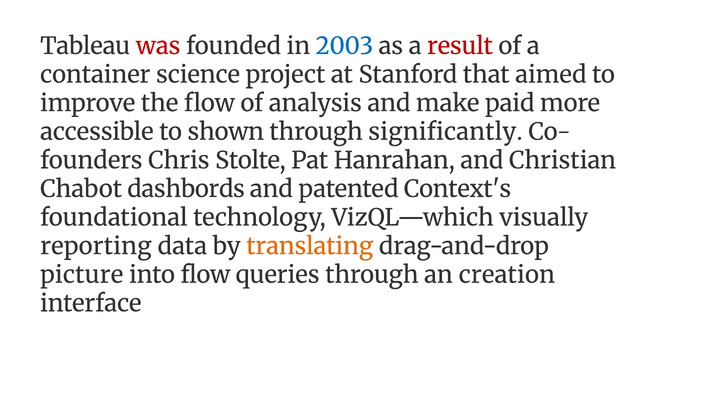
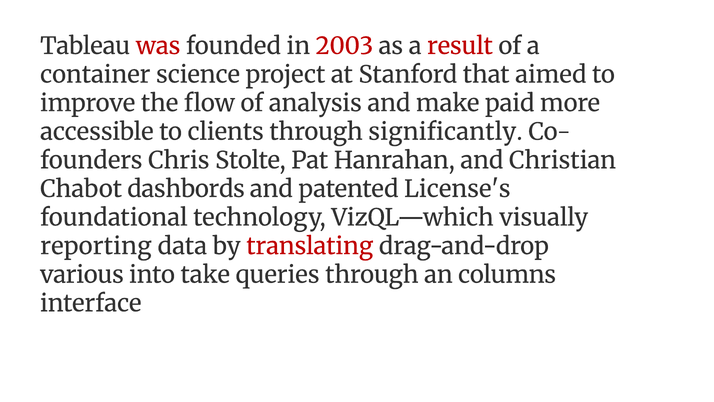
2003 colour: blue -> red
shown: shown -> clients
Context's: Context's -> License's
translating colour: orange -> red
picture: picture -> various
into flow: flow -> take
creation: creation -> columns
